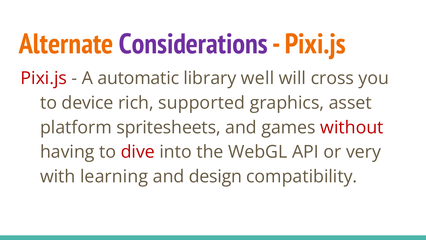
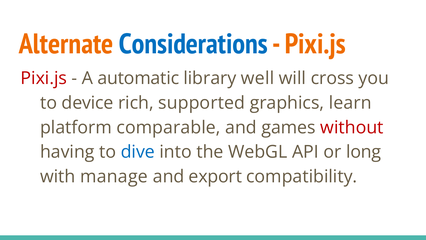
Considerations colour: purple -> blue
asset: asset -> learn
spritesheets: spritesheets -> comparable
dive colour: red -> blue
very: very -> long
learning: learning -> manage
design: design -> export
